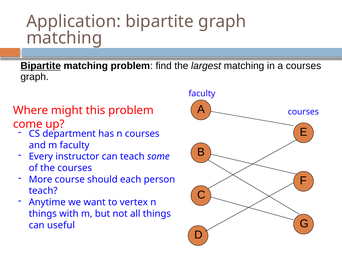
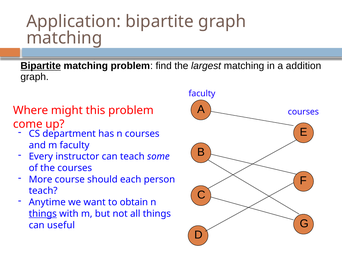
a courses: courses -> addition
vertex: vertex -> obtain
things at (43, 213) underline: none -> present
